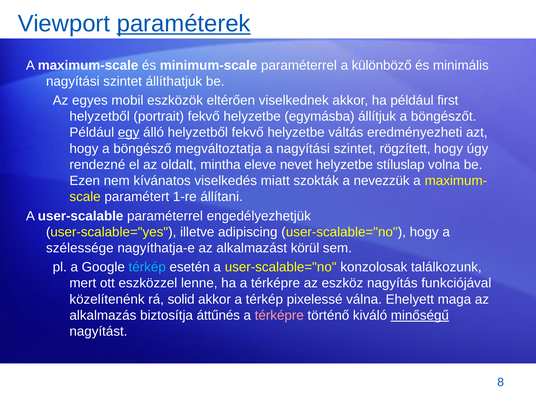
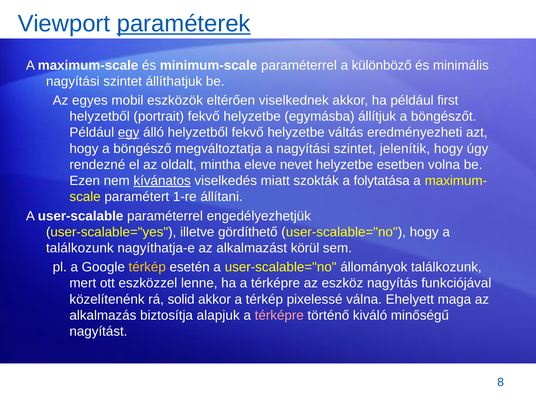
rögzített: rögzített -> jelenítik
stíluslap: stíluslap -> esetben
kívánatos underline: none -> present
nevezzük: nevezzük -> folytatása
adipiscing: adipiscing -> gördíthető
szélessége at (80, 248): szélessége -> találkozunk
térkép at (147, 267) colour: light blue -> yellow
konzolosak: konzolosak -> állományok
áttűnés: áttűnés -> alapjuk
minőségű underline: present -> none
